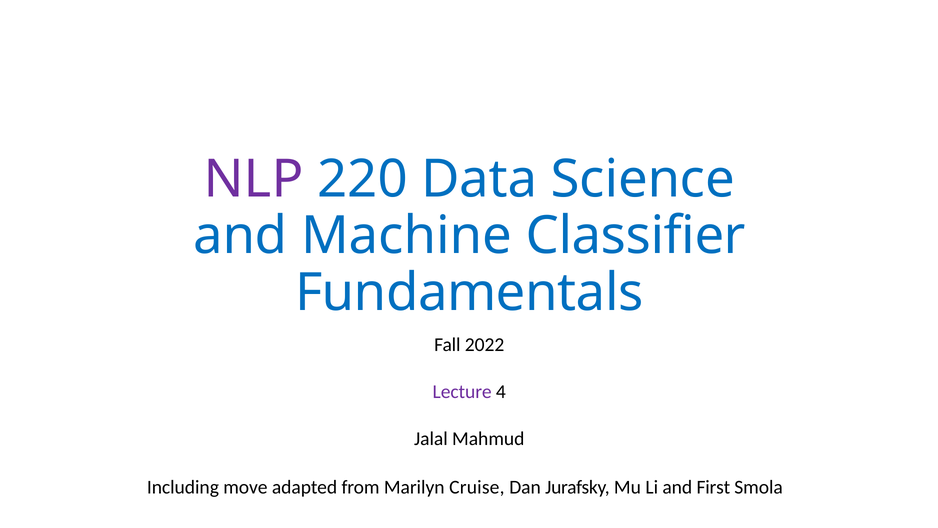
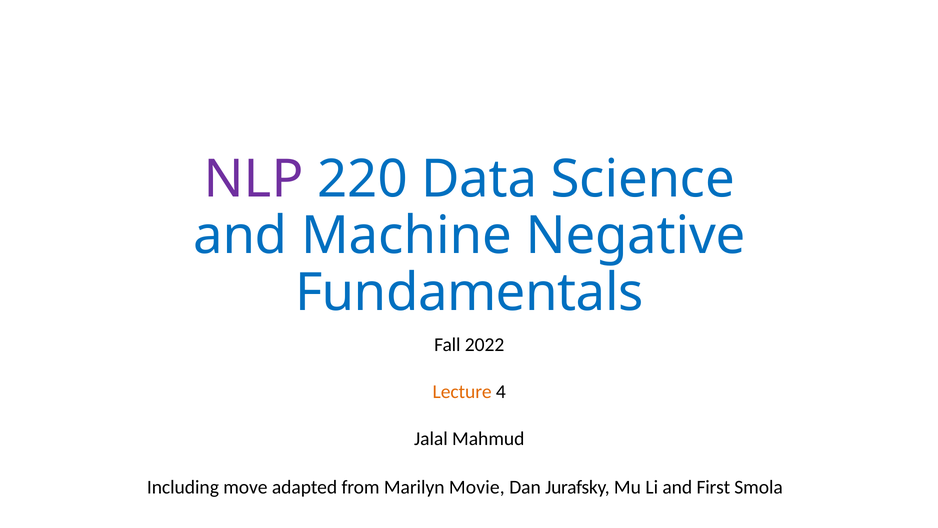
Classifier: Classifier -> Negative
Lecture colour: purple -> orange
Cruise: Cruise -> Movie
